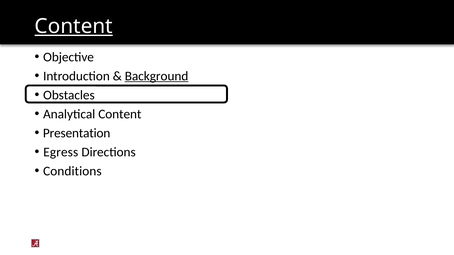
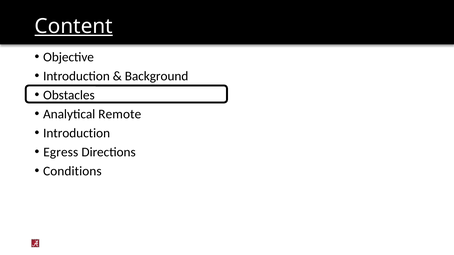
Background underline: present -> none
Analytical Content: Content -> Remote
Presentation at (77, 133): Presentation -> Introduction
